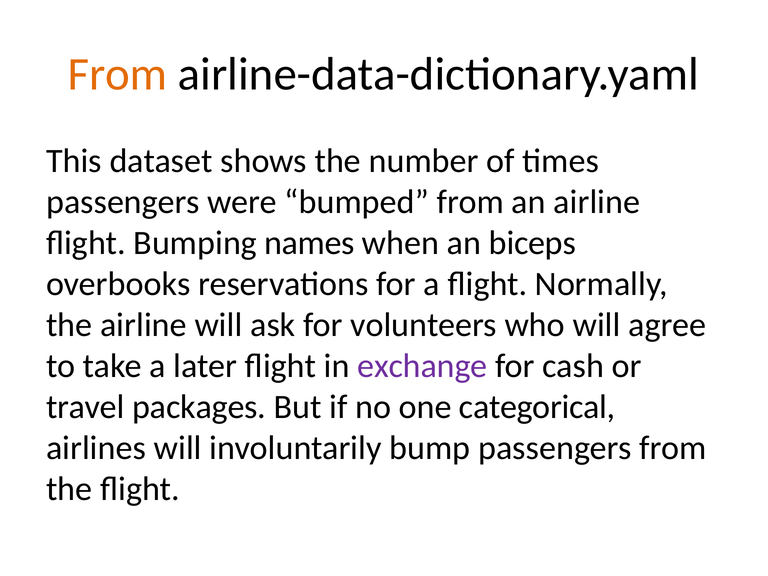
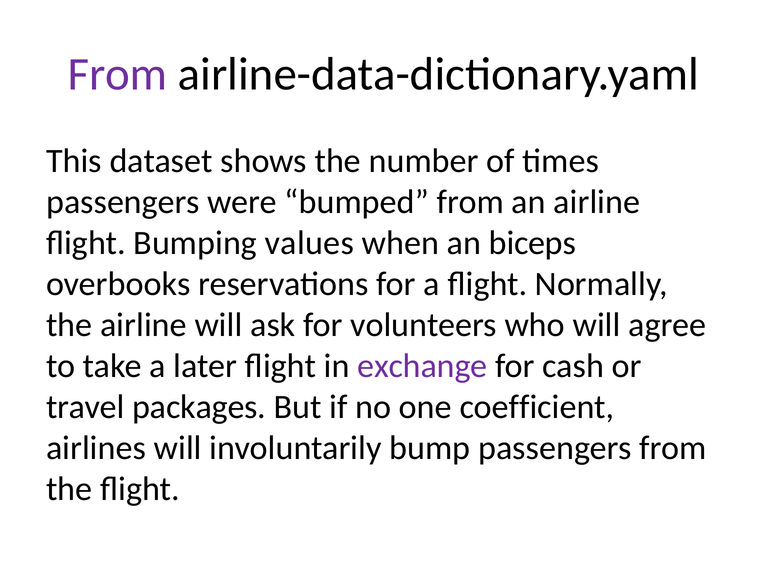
From at (118, 74) colour: orange -> purple
names: names -> values
categorical: categorical -> coefficient
